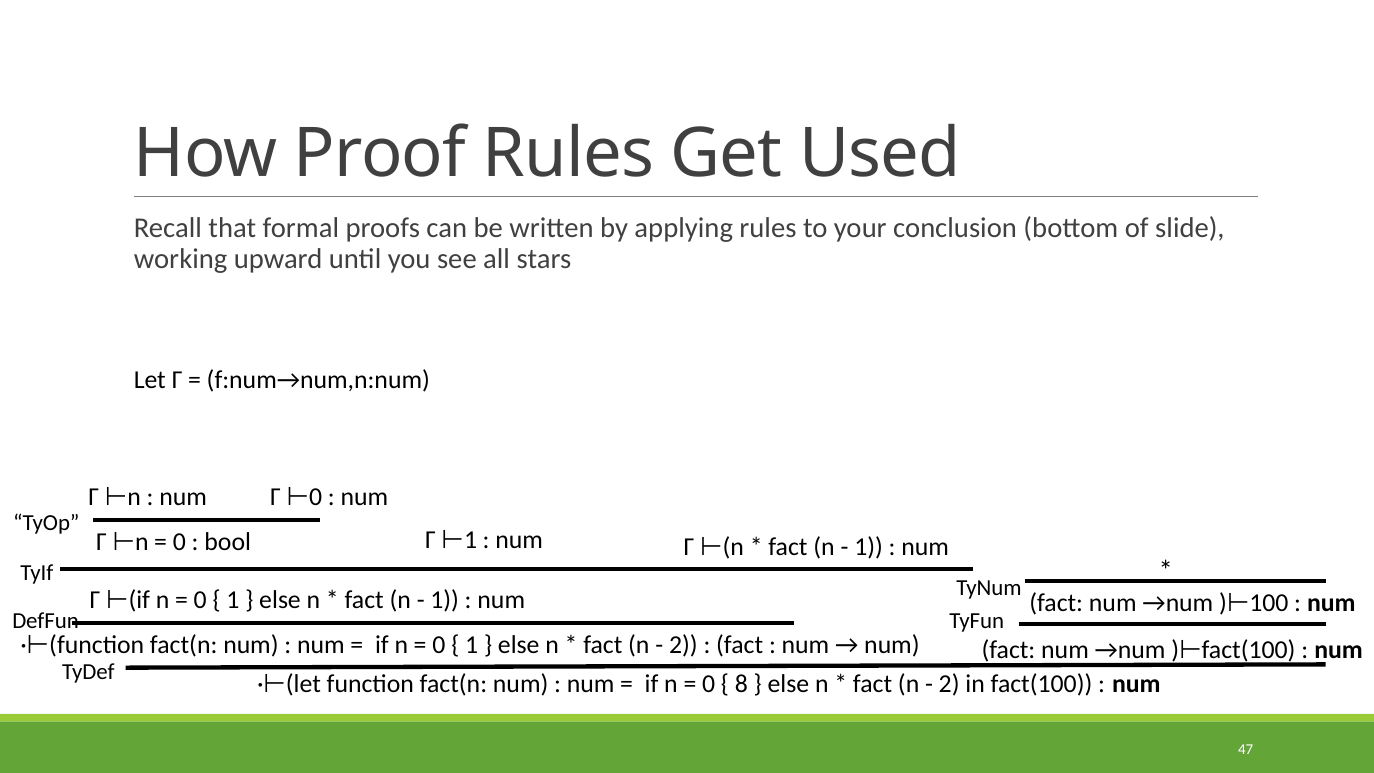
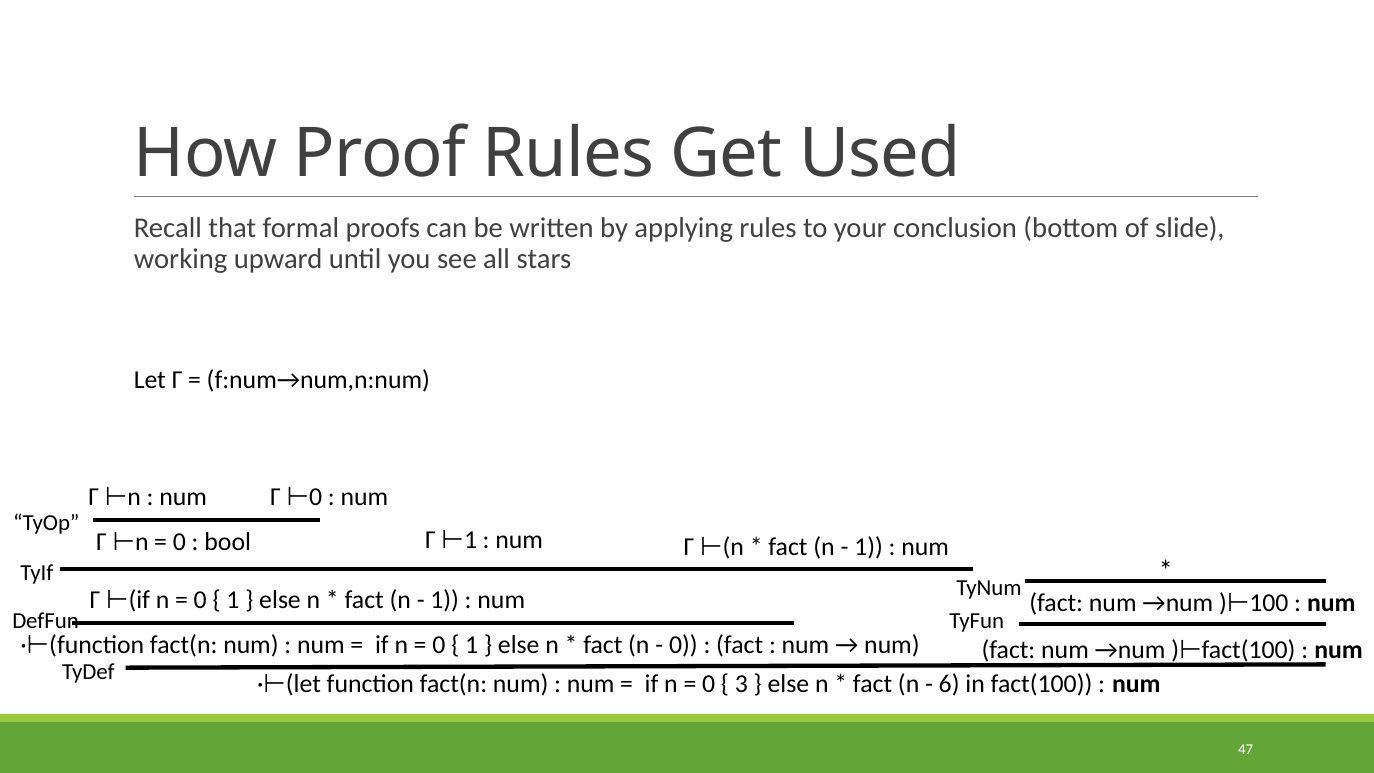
2 at (683, 645): 2 -> 0
8: 8 -> 3
2 at (949, 684): 2 -> 6
